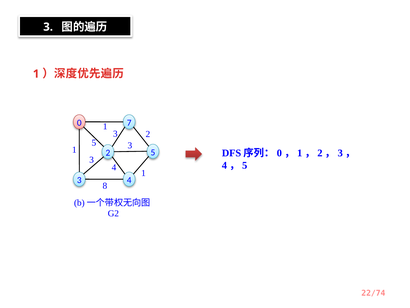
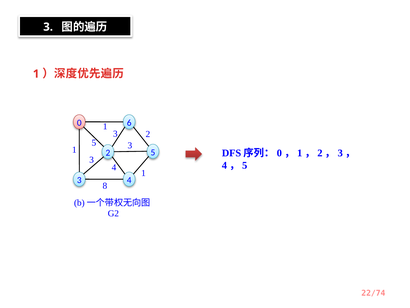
7: 7 -> 6
